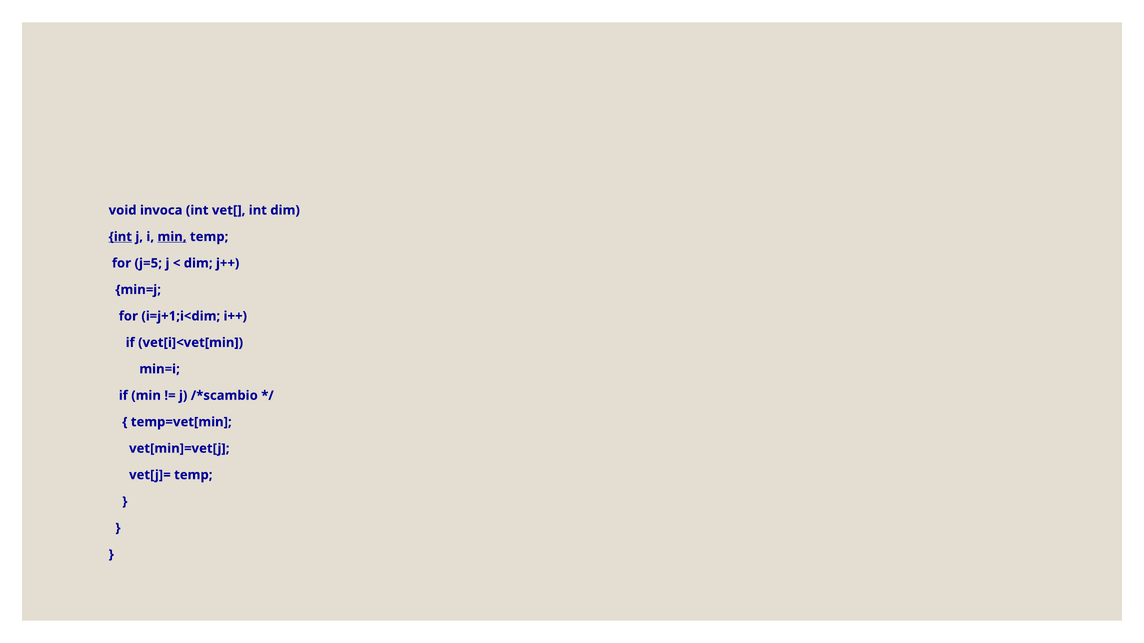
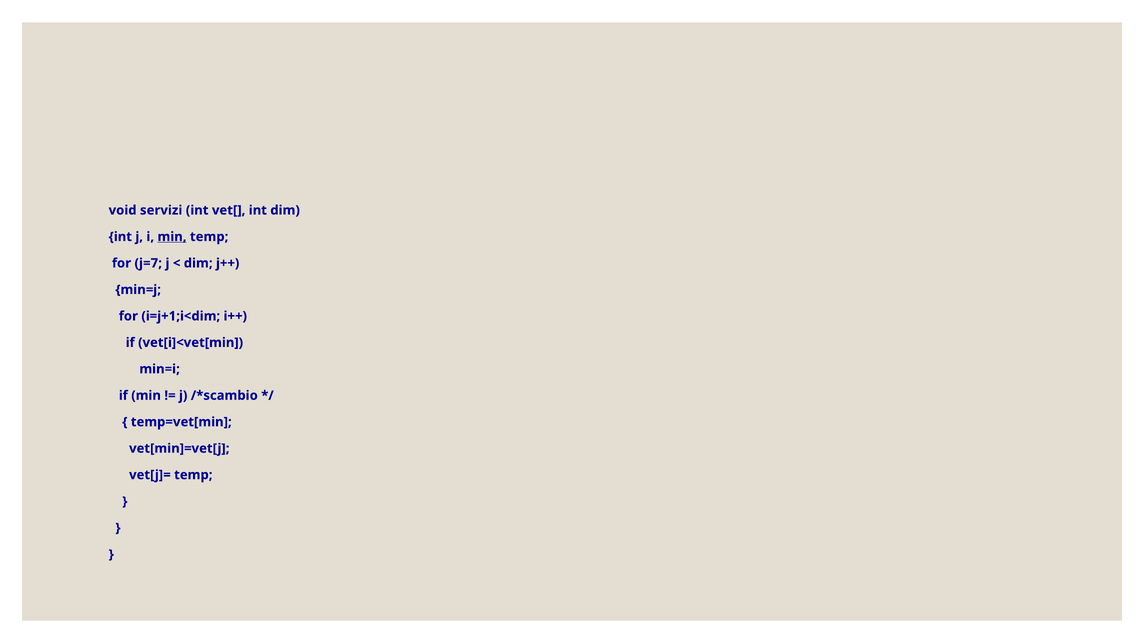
invoca: invoca -> servizi
int at (120, 237) underline: present -> none
j=5: j=5 -> j=7
